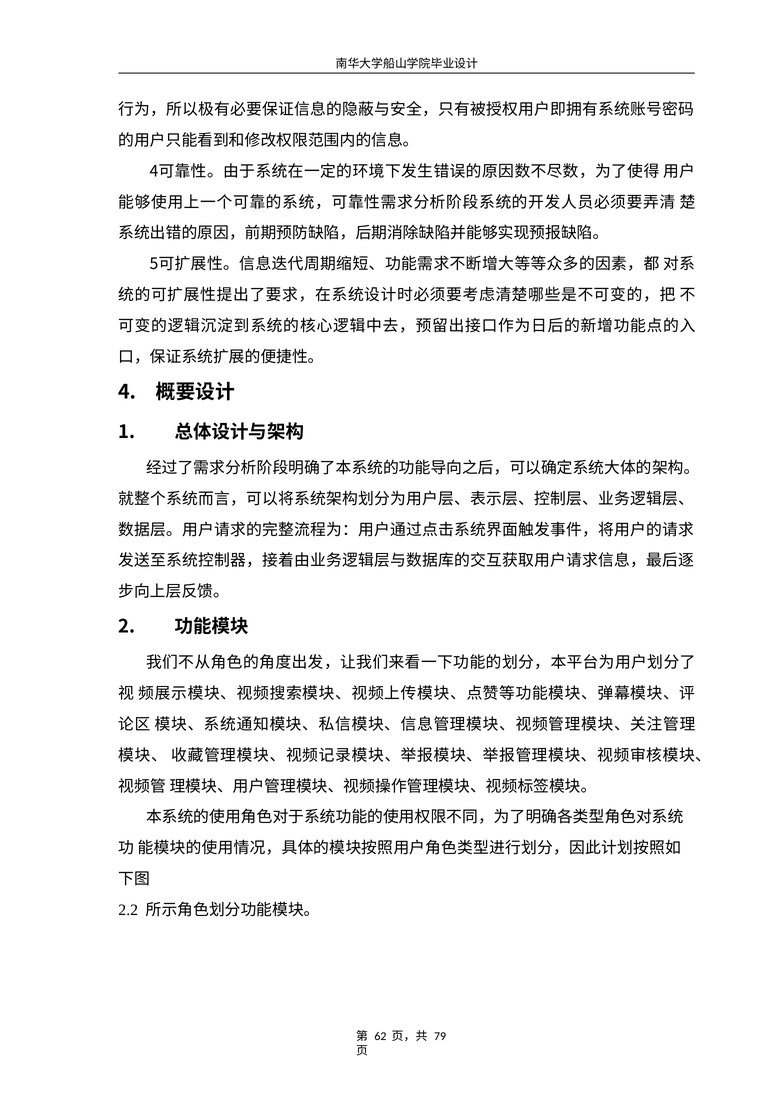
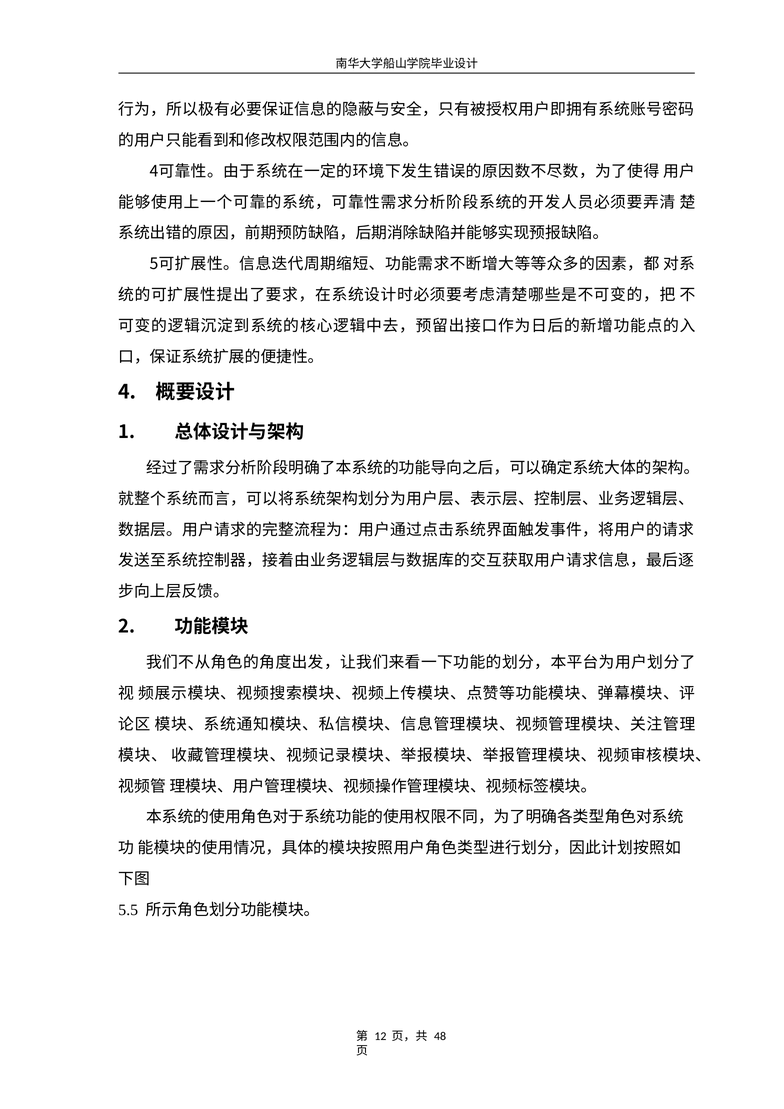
2.2: 2.2 -> 5.5
62: 62 -> 12
79: 79 -> 48
